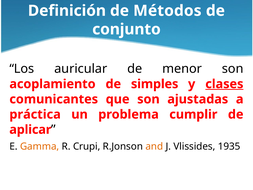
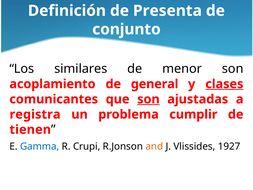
Métodos: Métodos -> Presenta
auricular: auricular -> similares
simples: simples -> general
son at (148, 99) underline: none -> present
práctica: práctica -> registra
aplicar: aplicar -> tienen
Gamma colour: orange -> blue
1935: 1935 -> 1927
